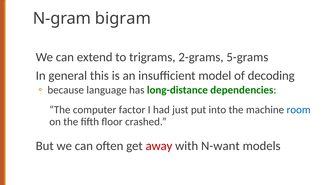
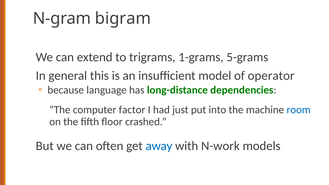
2-grams: 2-grams -> 1-grams
decoding: decoding -> operator
away colour: red -> blue
N-want: N-want -> N-work
